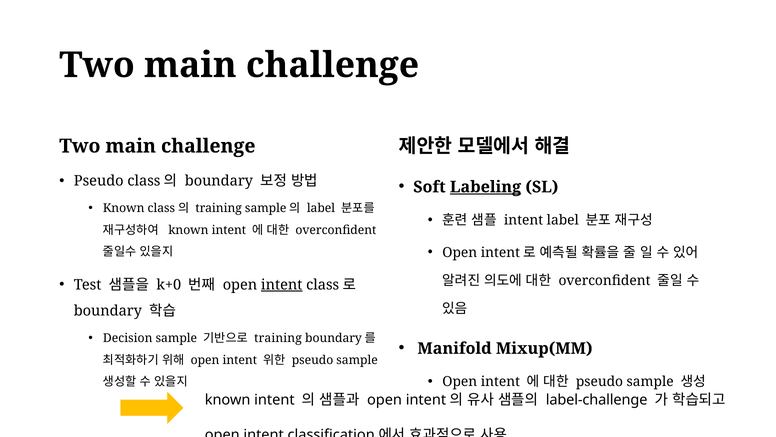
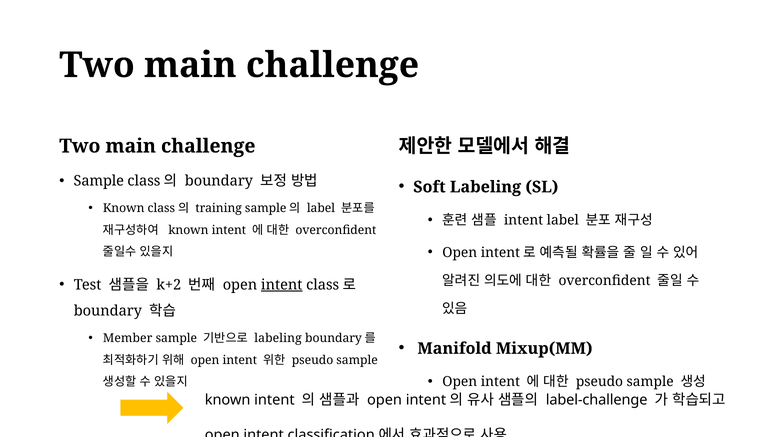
Pseudo at (99, 181): Pseudo -> Sample
Labeling at (486, 187) underline: present -> none
k+0: k+0 -> k+2
Decision: Decision -> Member
training at (278, 338): training -> labeling
